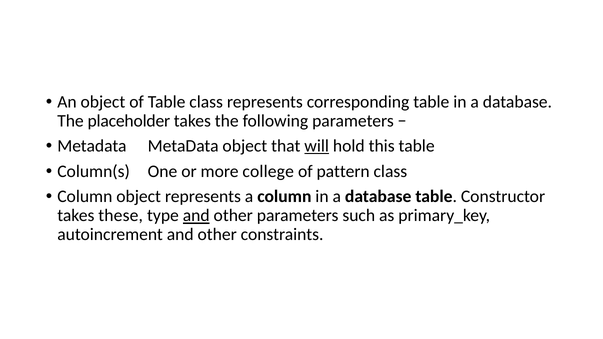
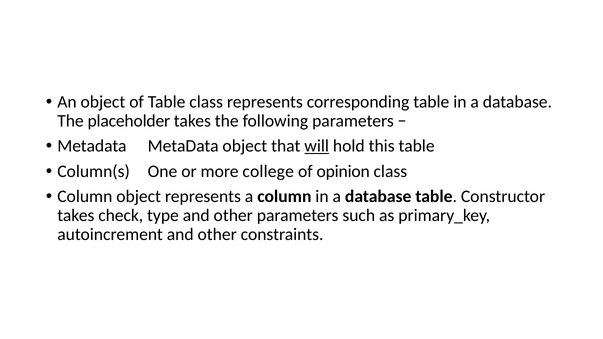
pattern: pattern -> opinion
these: these -> check
and at (196, 216) underline: present -> none
